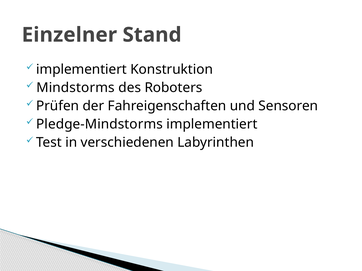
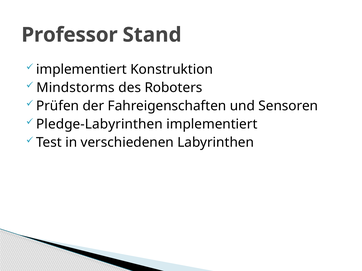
Einzelner: Einzelner -> Professor
Pledge-Mindstorms: Pledge-Mindstorms -> Pledge-Labyrinthen
